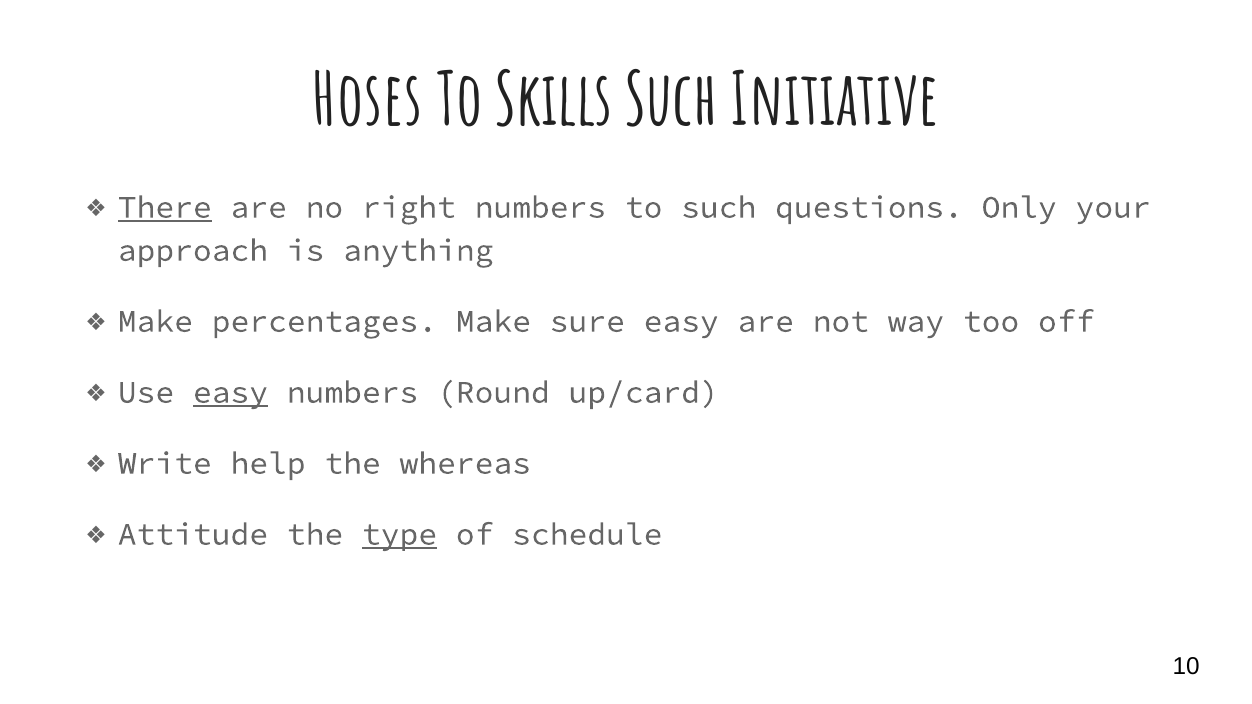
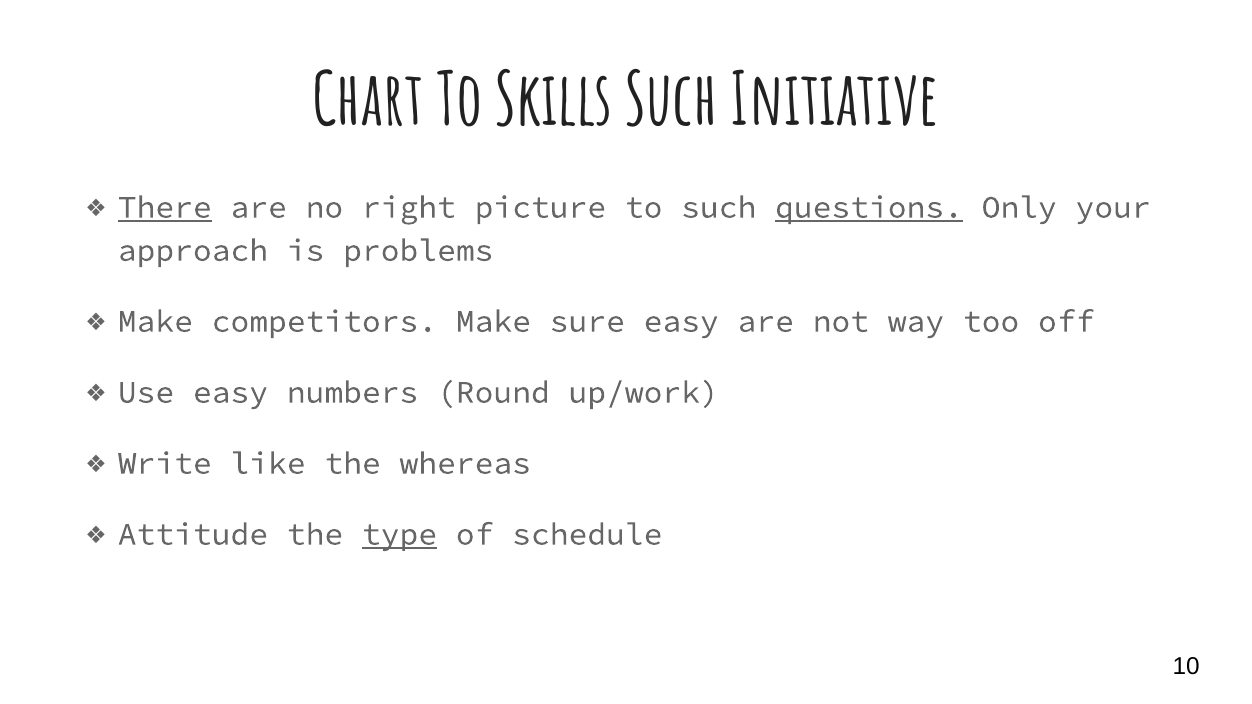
Hoses: Hoses -> Chart
right numbers: numbers -> picture
questions underline: none -> present
anything: anything -> problems
percentages: percentages -> competitors
easy at (230, 392) underline: present -> none
up/card: up/card -> up/work
help: help -> like
